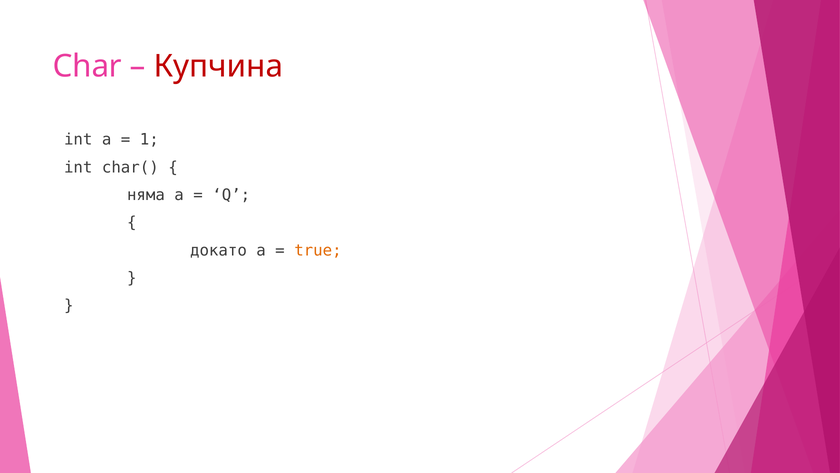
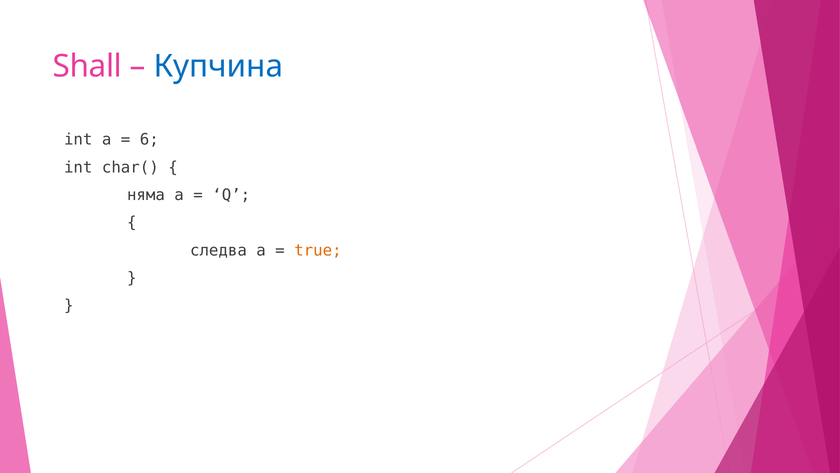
Char: Char -> Shall
Купчина colour: red -> blue
1: 1 -> 6
докато: докато -> следва
